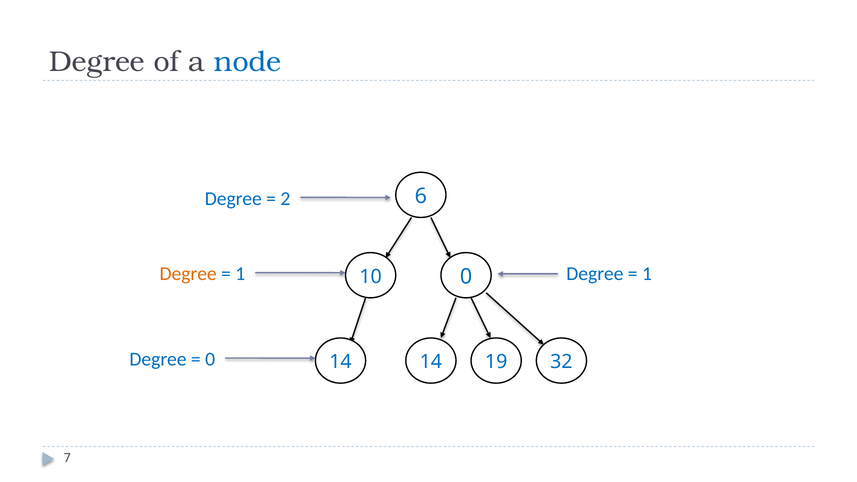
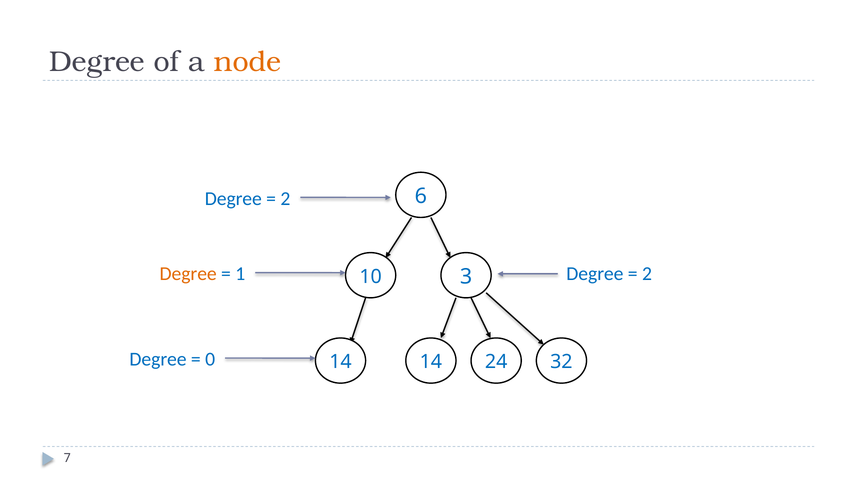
node colour: blue -> orange
1 at (647, 274): 1 -> 2
10 0: 0 -> 3
19: 19 -> 24
